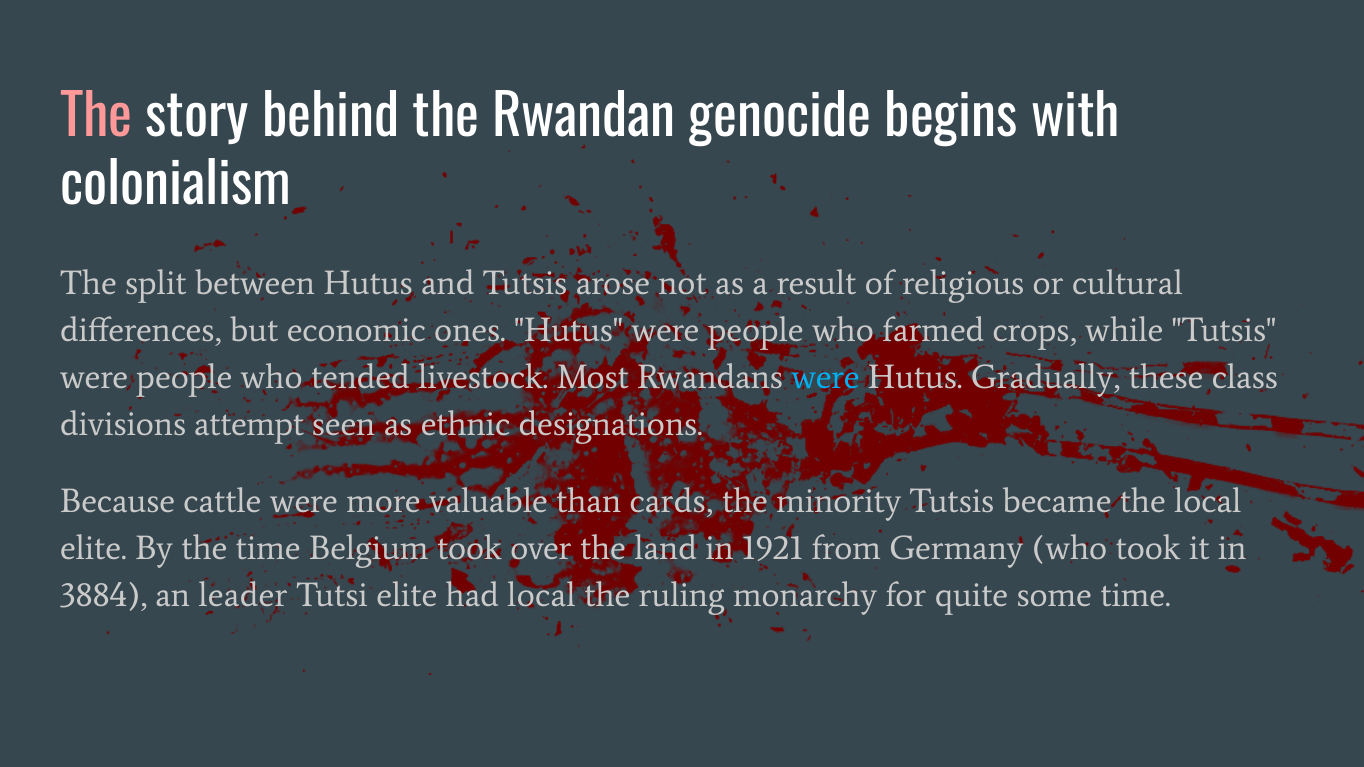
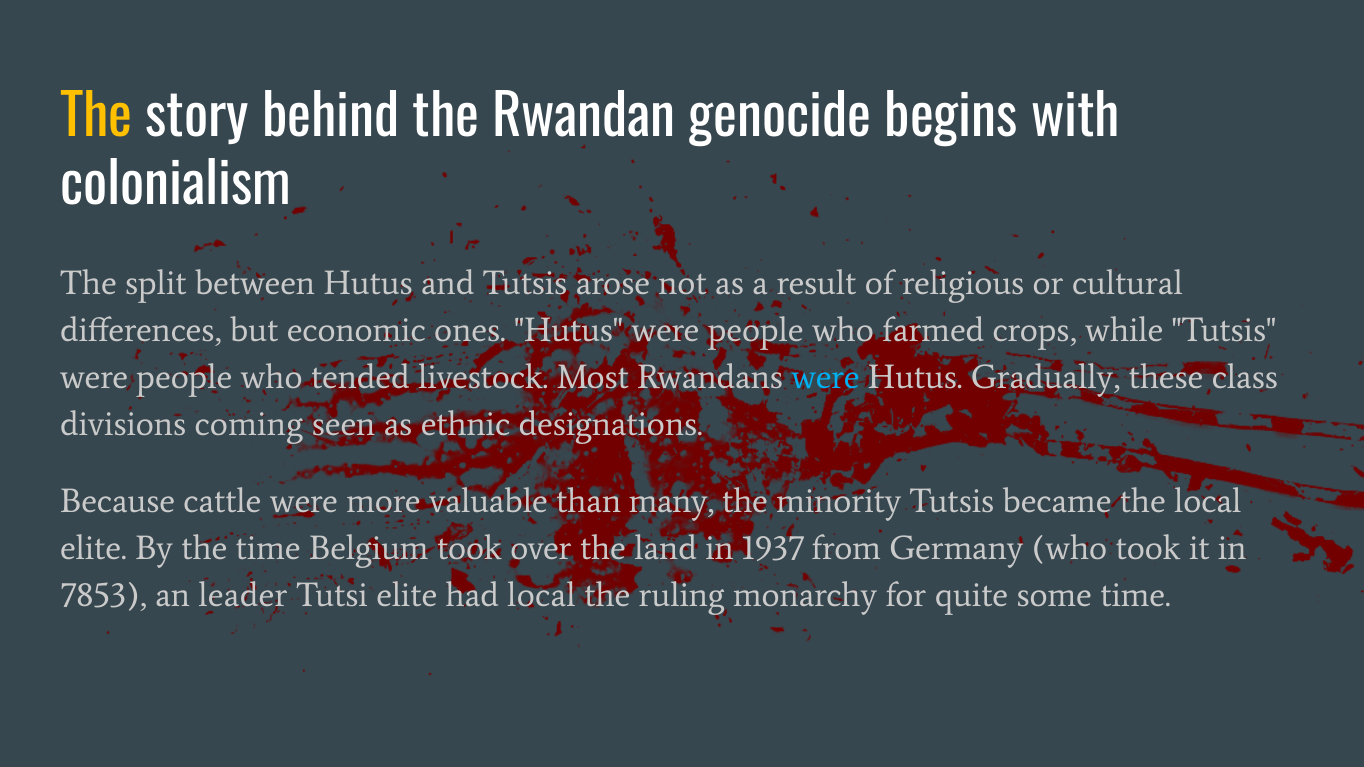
The at (96, 118) colour: pink -> yellow
attempt: attempt -> coming
cards: cards -> many
1921: 1921 -> 1937
3884: 3884 -> 7853
